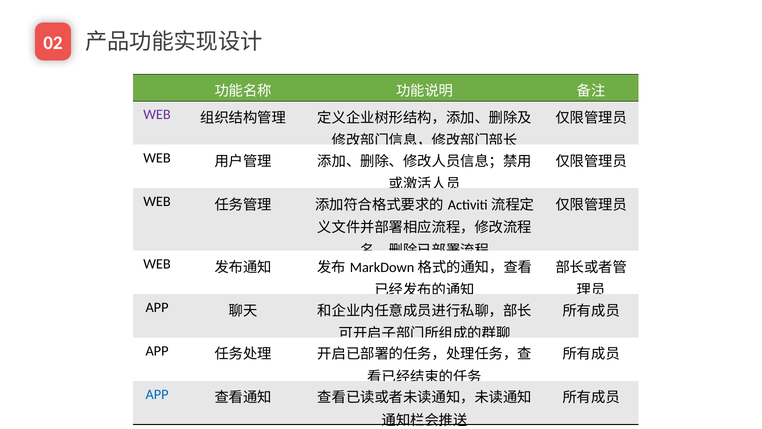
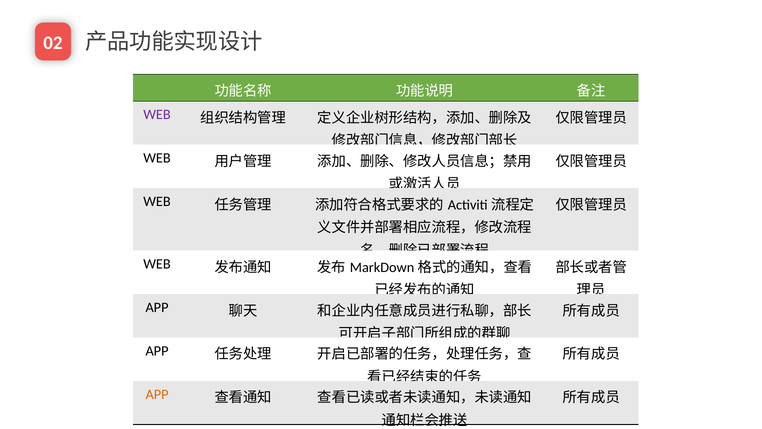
APP at (157, 394) colour: blue -> orange
